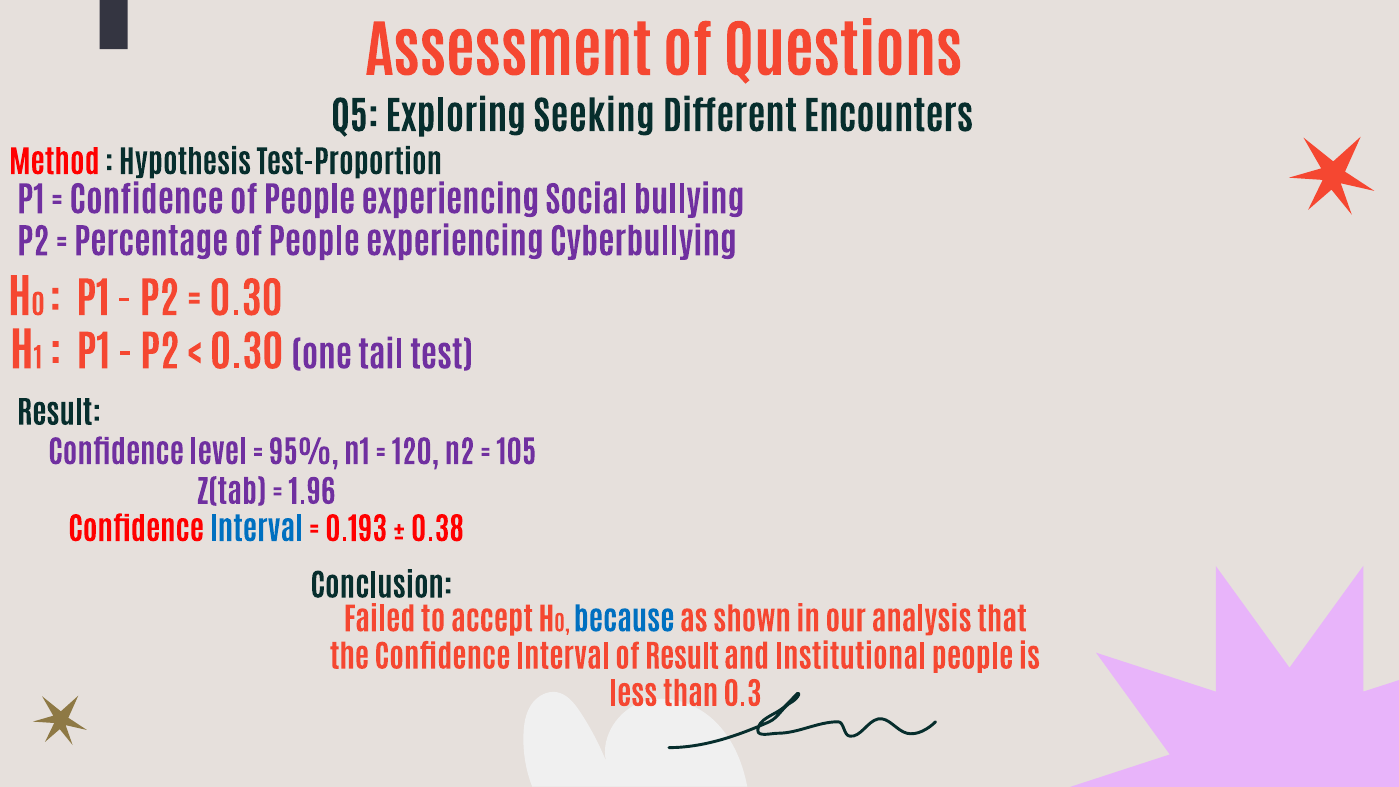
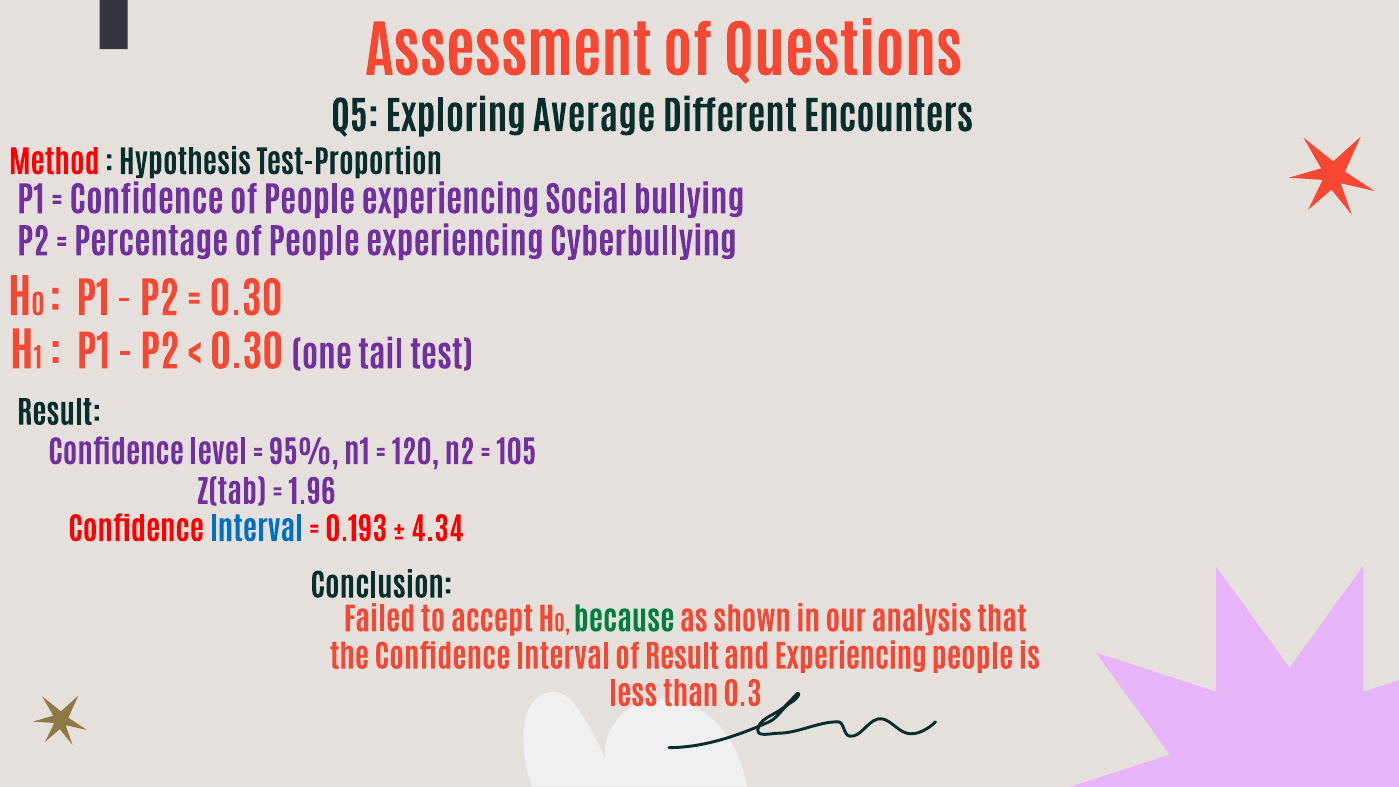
Seeking: Seeking -> Average
0.38: 0.38 -> 4.34
because colour: blue -> green
and Institutional: Institutional -> Experiencing
